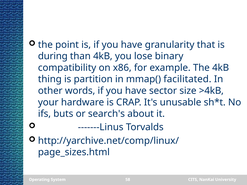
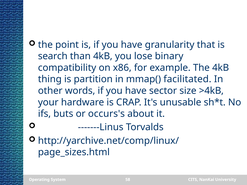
during: during -> search
search's: search's -> occurs's
